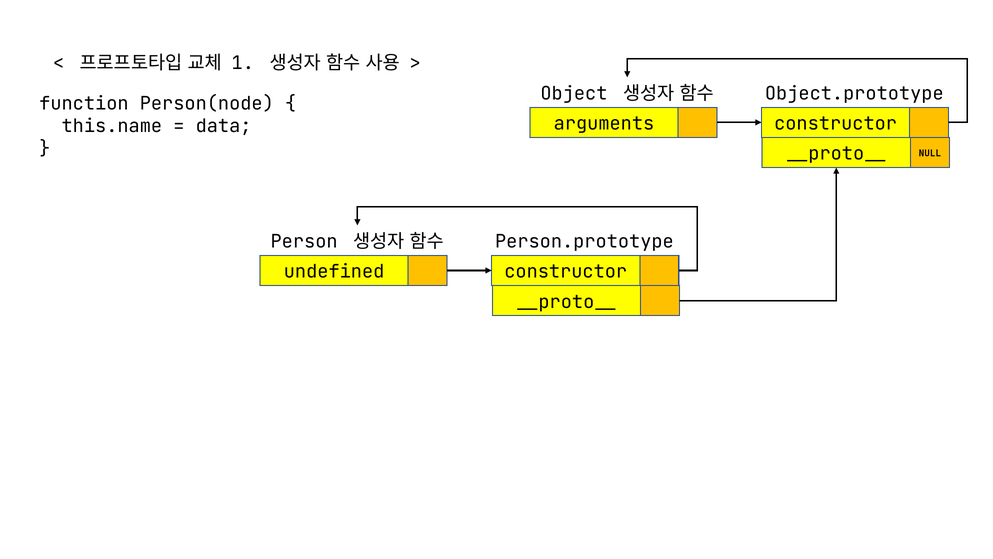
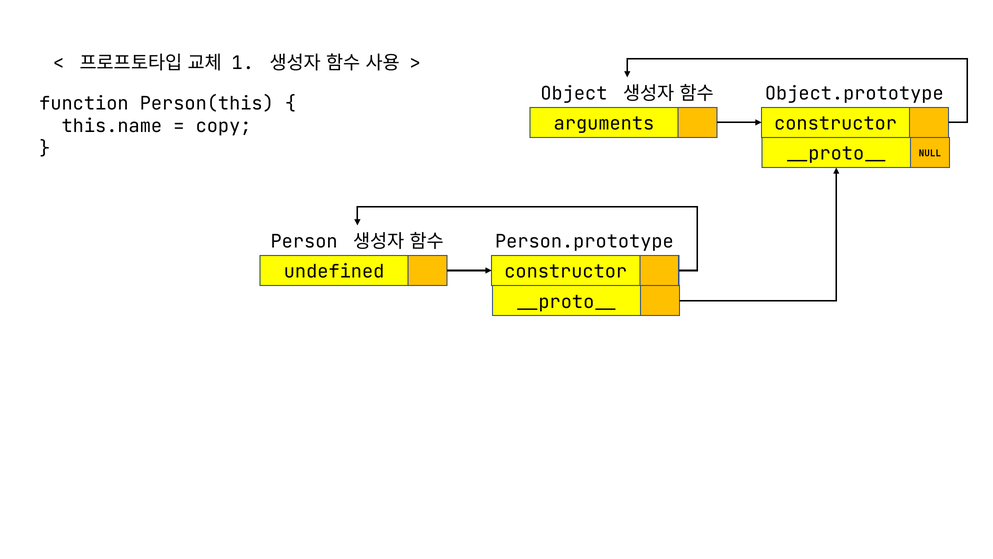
Person(node: Person(node -> Person(this
data: data -> copy
